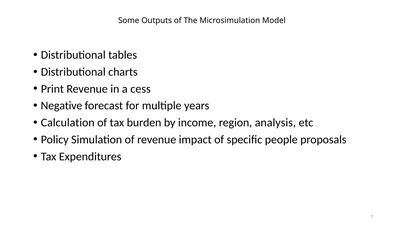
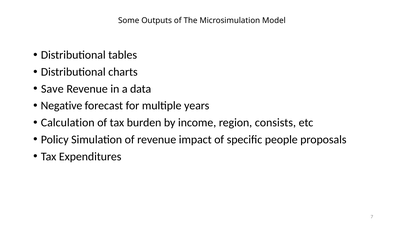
Print: Print -> Save
cess: cess -> data
analysis: analysis -> consists
